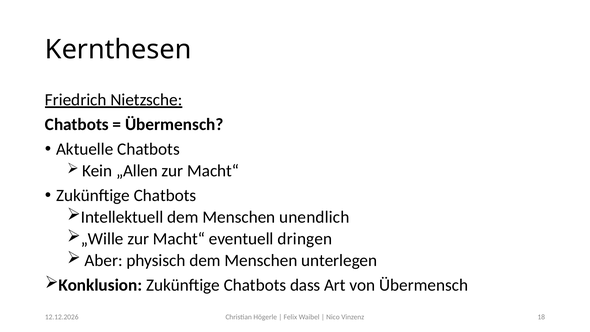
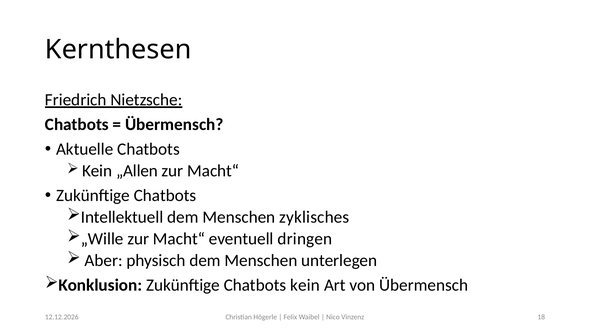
unendlich: unendlich -> zyklisches
Chatbots dass: dass -> kein
